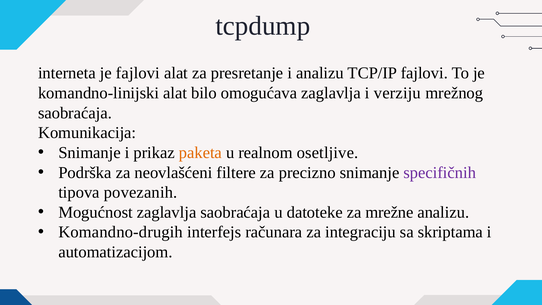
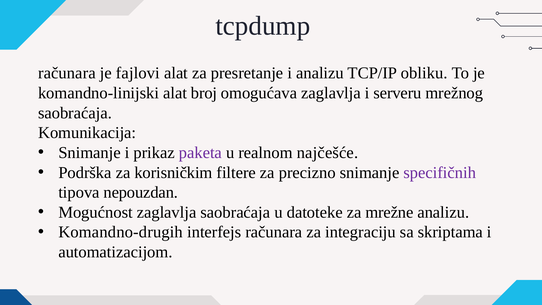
interneta at (67, 73): interneta -> računara
TCP/IP fajlovi: fajlovi -> obliku
bilo: bilo -> broj
verziju: verziju -> serveru
paketa colour: orange -> purple
osetljive: osetljive -> najčešće
neovlašćeni: neovlašćeni -> korisničkim
povezanih: povezanih -> nepouzdan
